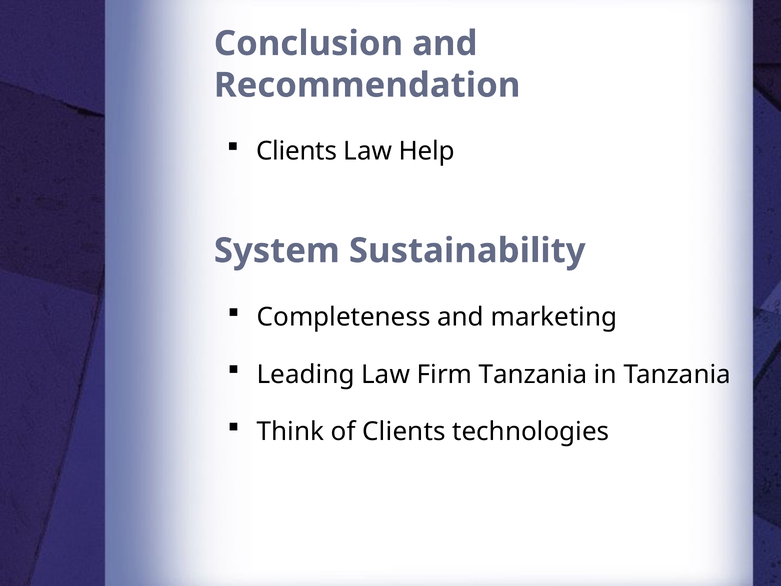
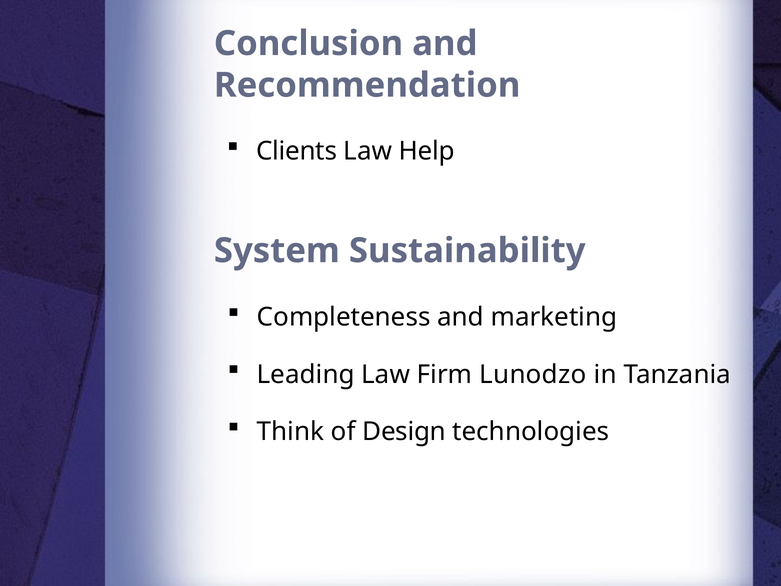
Firm Tanzania: Tanzania -> Lunodzo
of Clients: Clients -> Design
